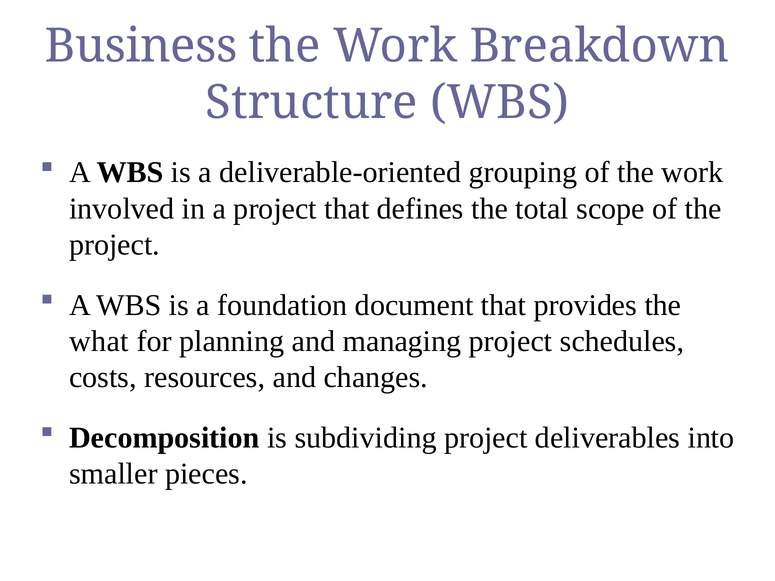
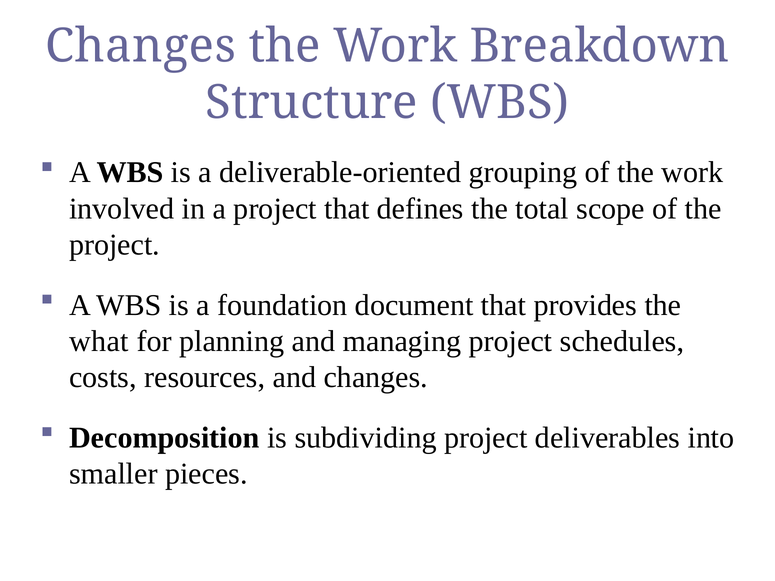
Business at (141, 46): Business -> Changes
